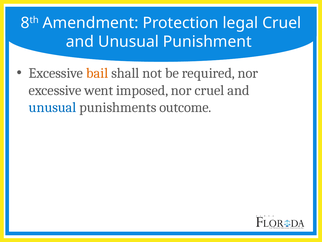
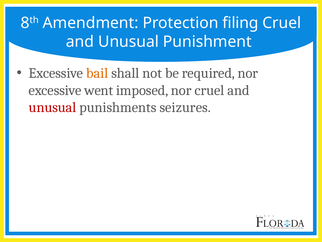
legal: legal -> filing
unusual at (53, 107) colour: blue -> red
outcome: outcome -> seizures
